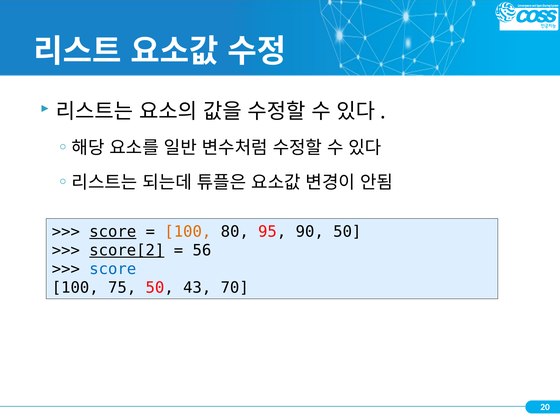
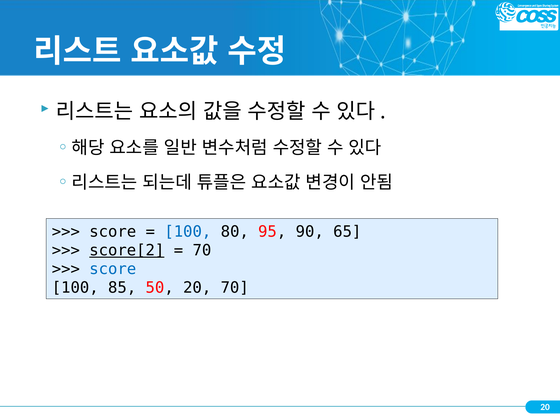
score at (113, 232) underline: present -> none
100 at (188, 232) colour: orange -> blue
90 50: 50 -> 65
56 at (202, 250): 56 -> 70
75: 75 -> 85
50 43: 43 -> 20
